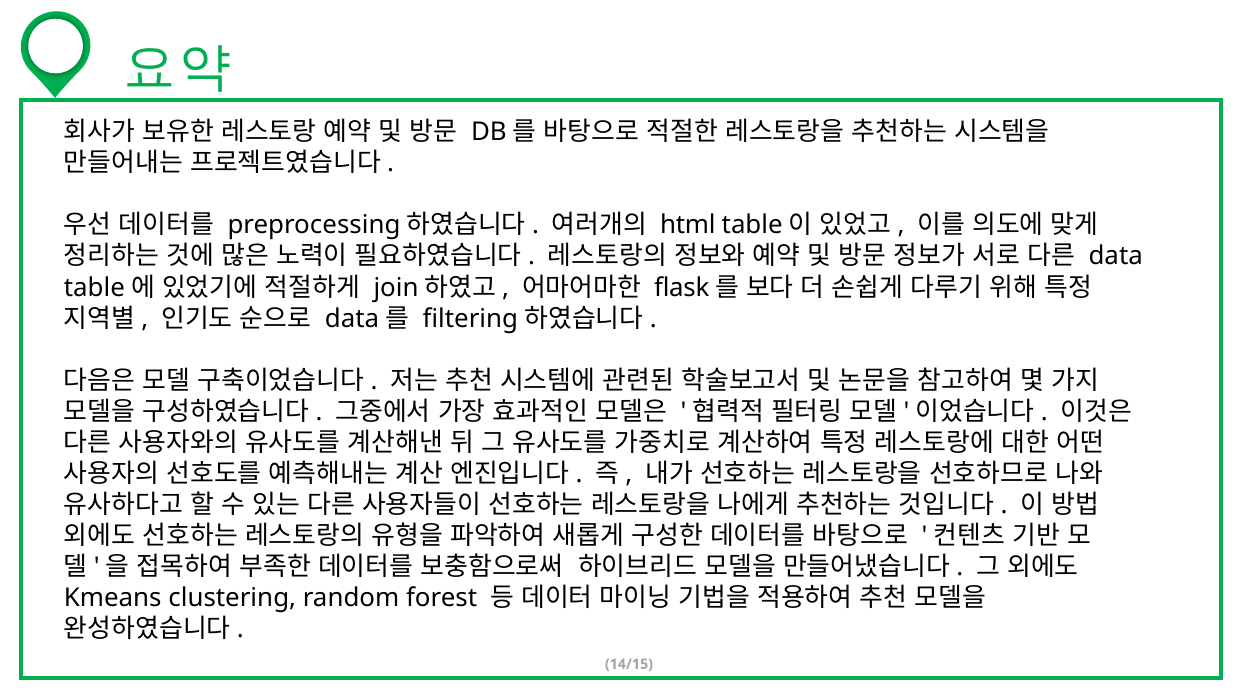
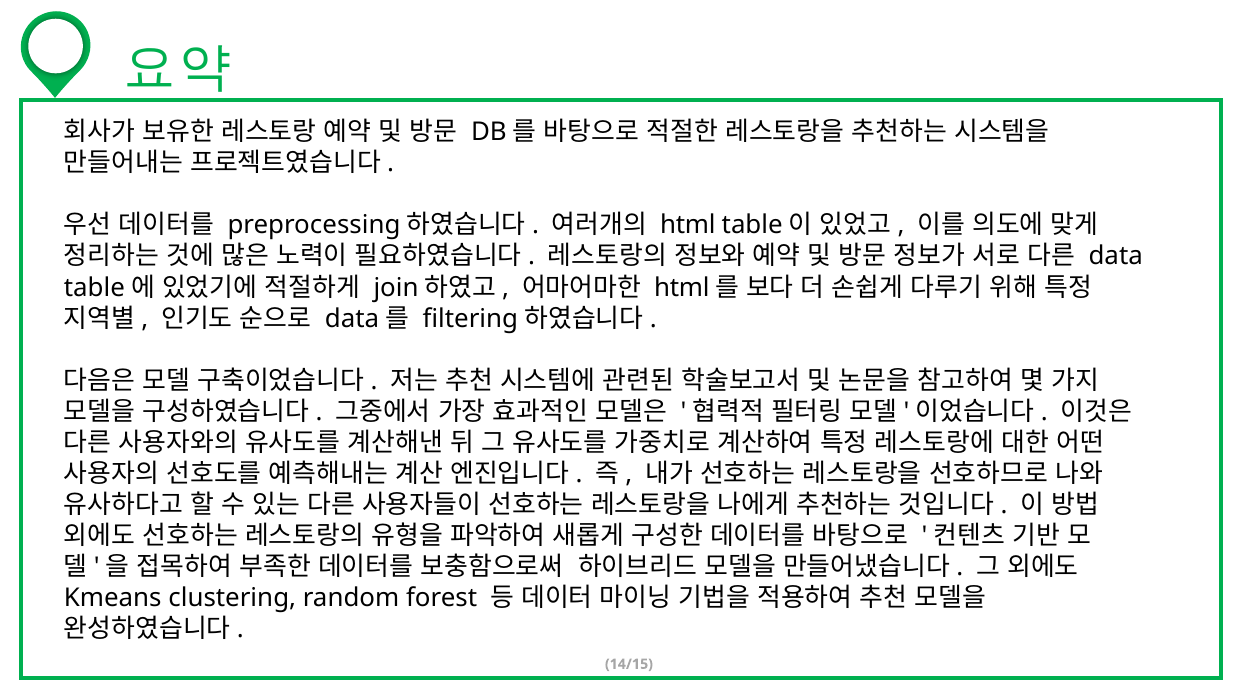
flask at (682, 288): flask -> html
